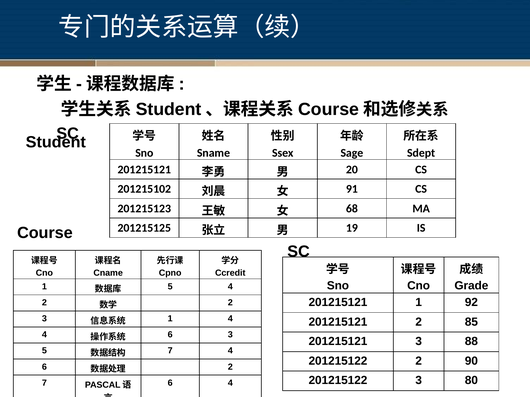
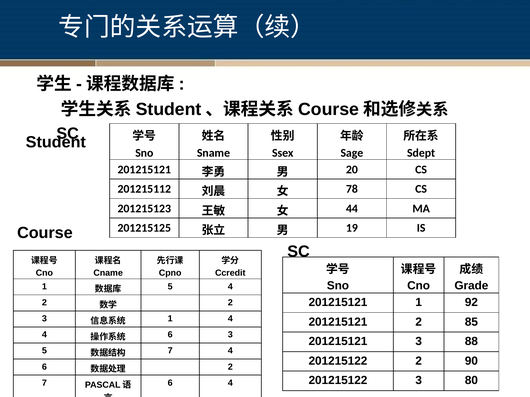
201215102: 201215102 -> 201215112
91: 91 -> 78
68: 68 -> 44
